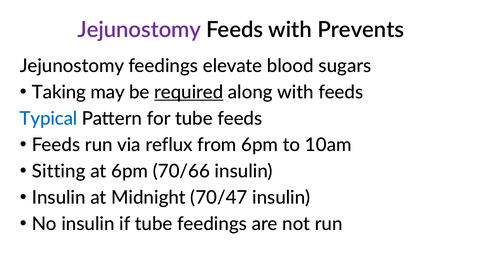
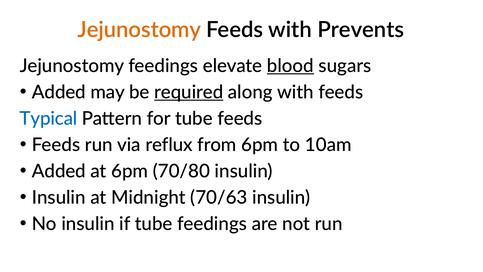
Jejunostomy at (139, 30) colour: purple -> orange
blood underline: none -> present
Taking at (59, 92): Taking -> Added
Sitting at (59, 171): Sitting -> Added
70/66: 70/66 -> 70/80
70/47: 70/47 -> 70/63
